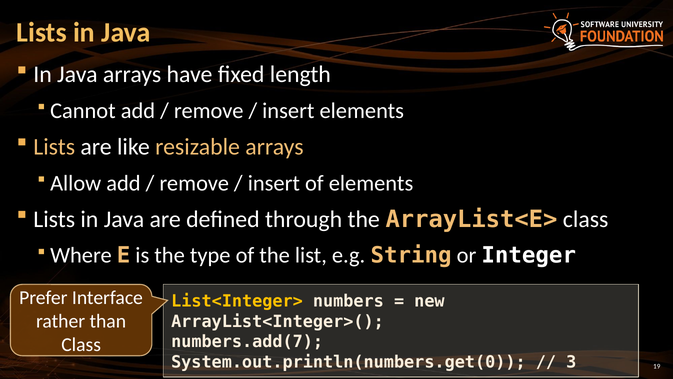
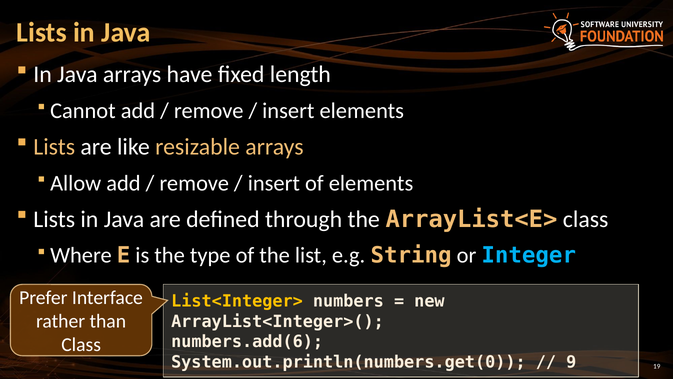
Integer colour: white -> light blue
numbers.add(7: numbers.add(7 -> numbers.add(6
3: 3 -> 9
